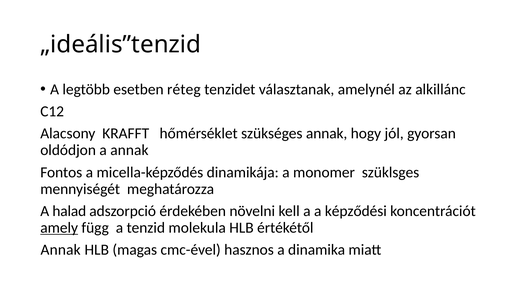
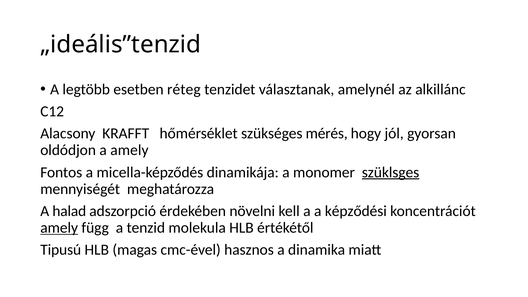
szükséges annak: annak -> mérés
a annak: annak -> amely
szüklsges underline: none -> present
Annak at (61, 250): Annak -> Tipusú
